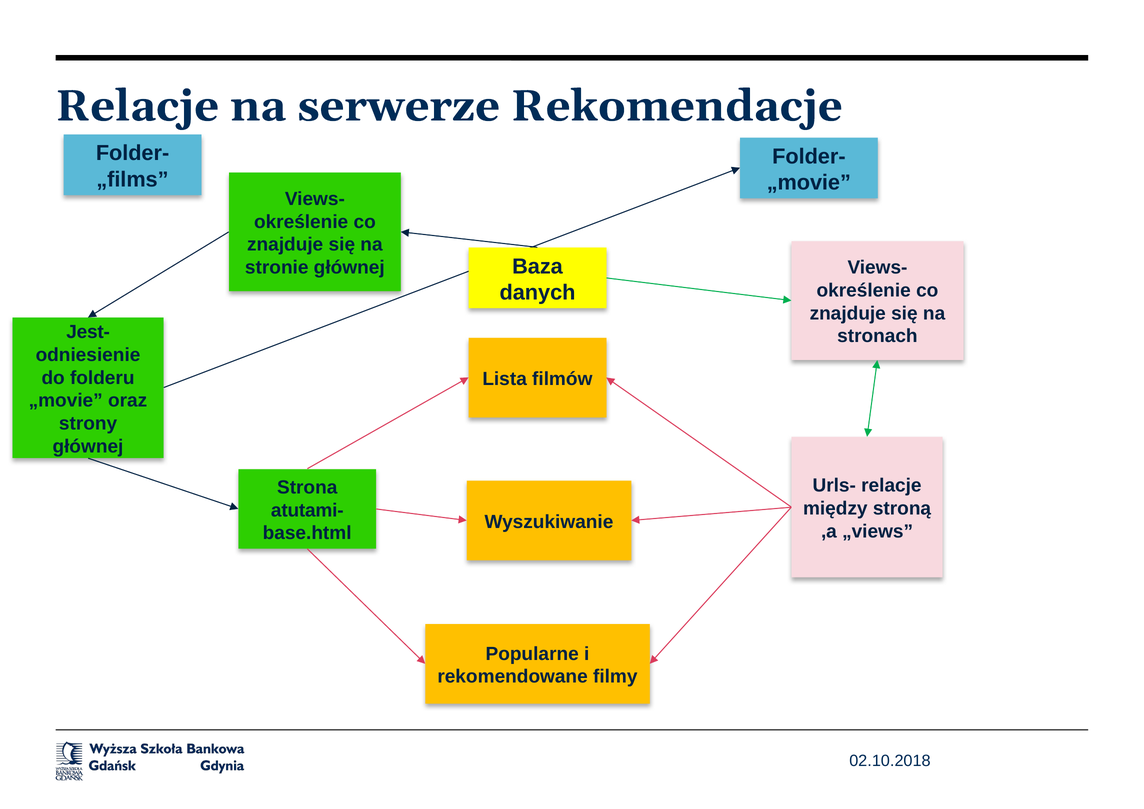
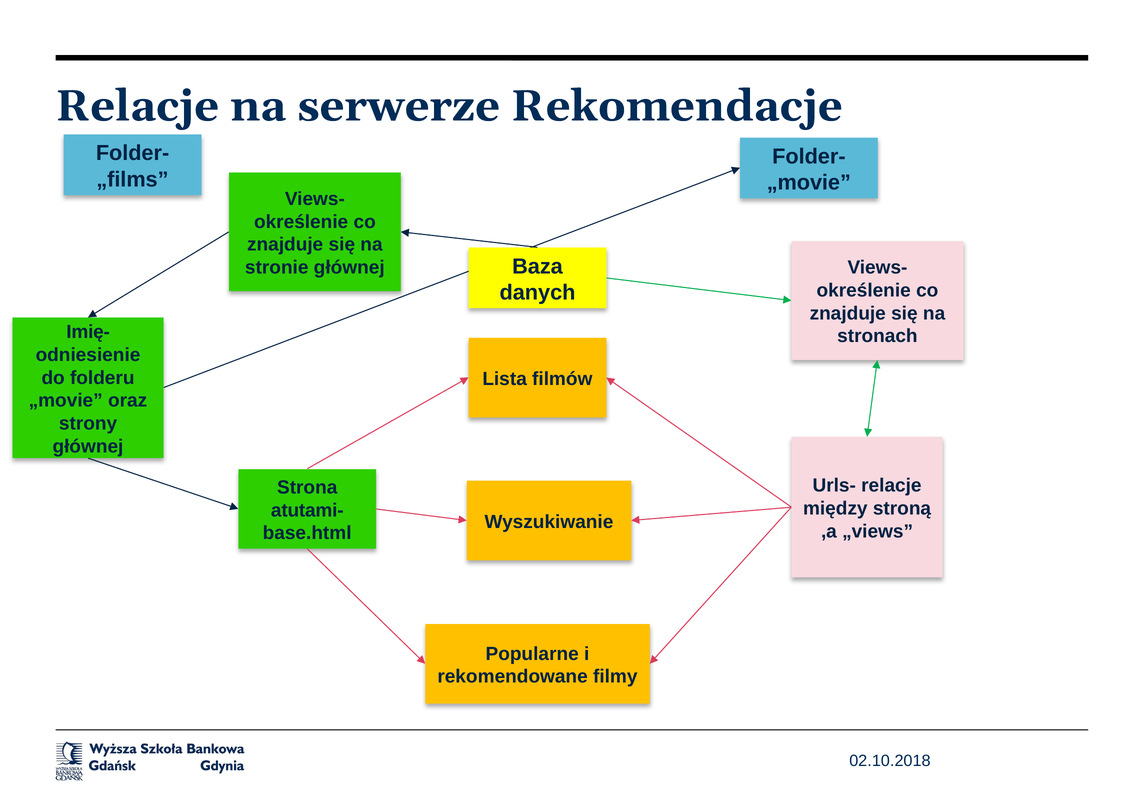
Jest-: Jest- -> Imię-
